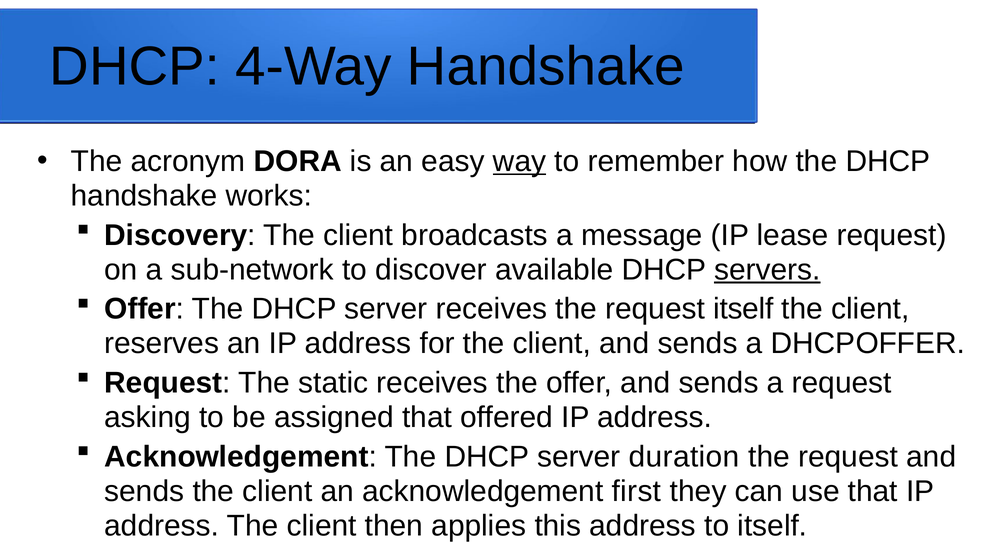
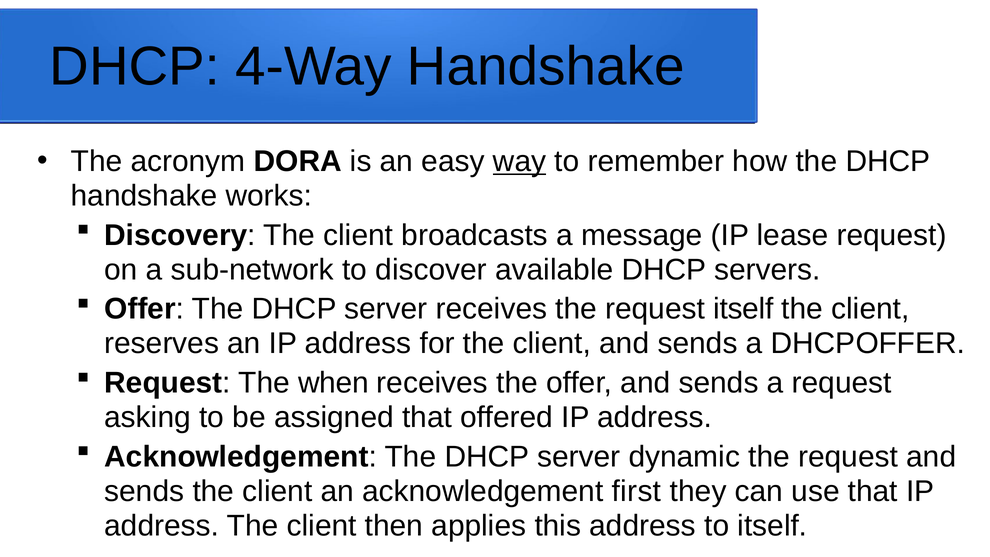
servers underline: present -> none
static: static -> when
duration: duration -> dynamic
